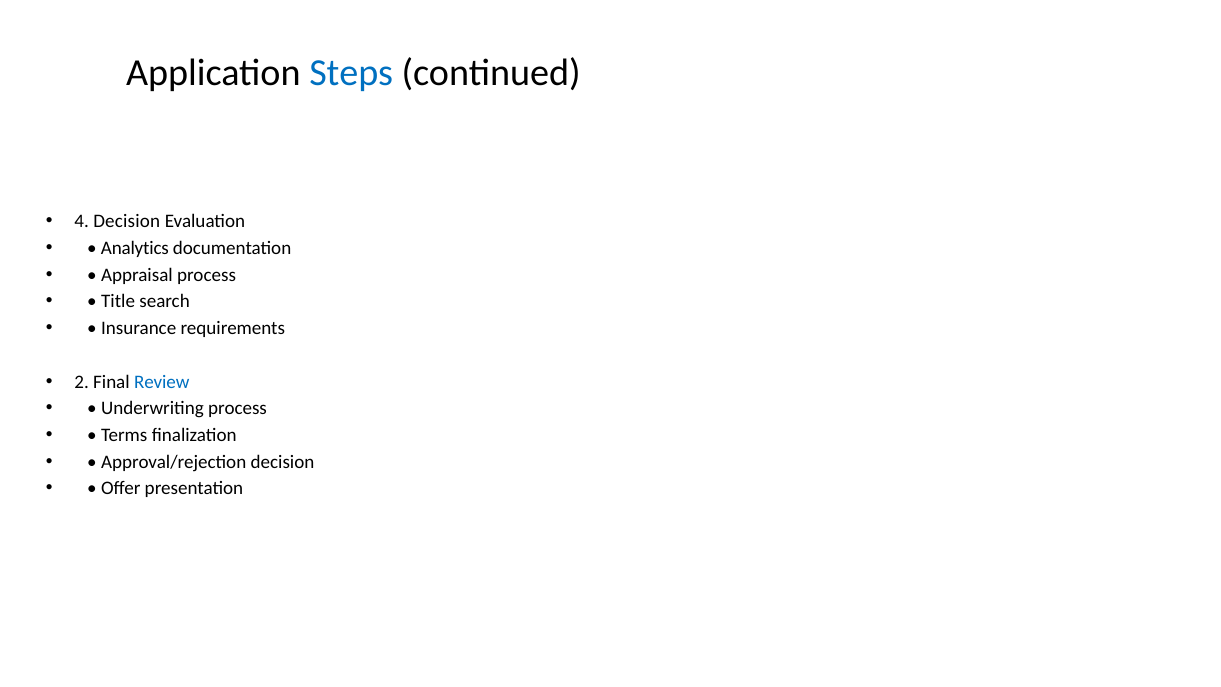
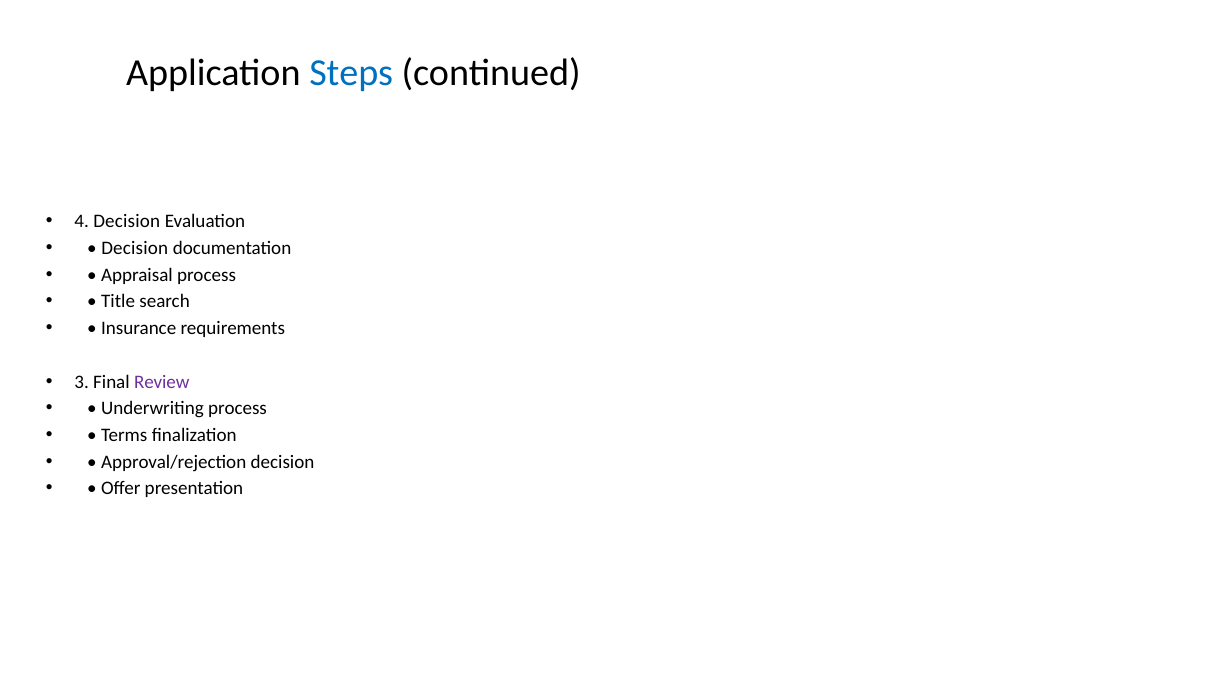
Analytics at (135, 248): Analytics -> Decision
2: 2 -> 3
Review colour: blue -> purple
